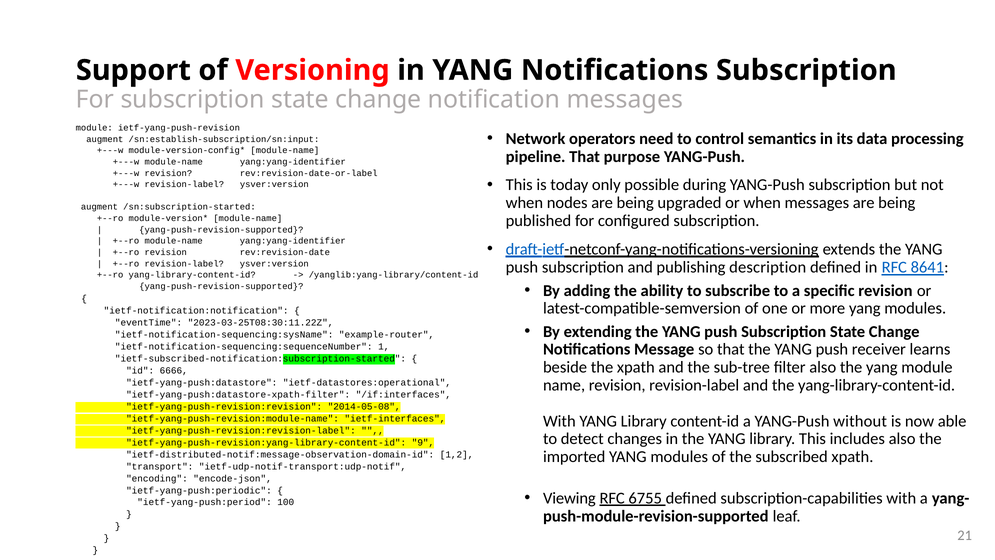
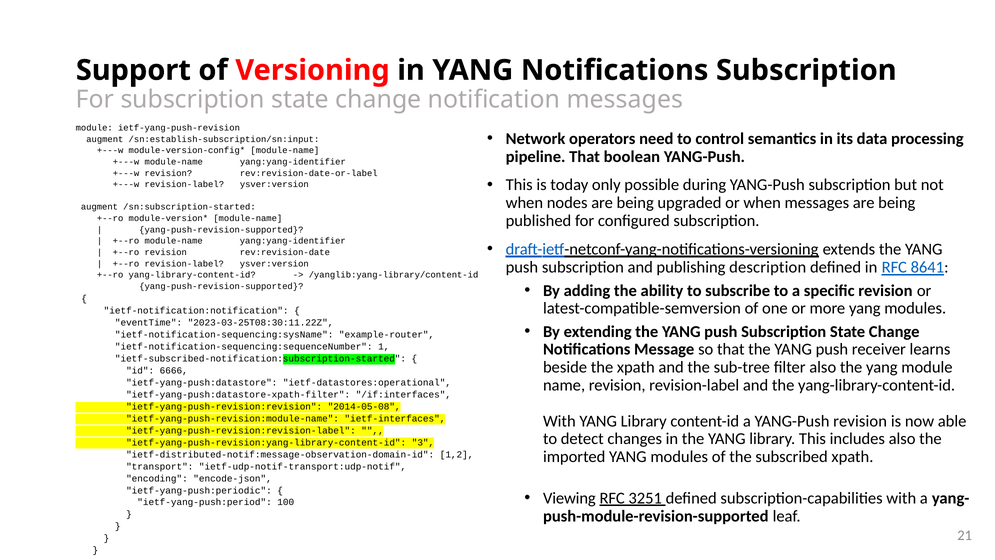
purpose: purpose -> boolean
YANG-Push without: without -> revision
9: 9 -> 3
6755: 6755 -> 3251
